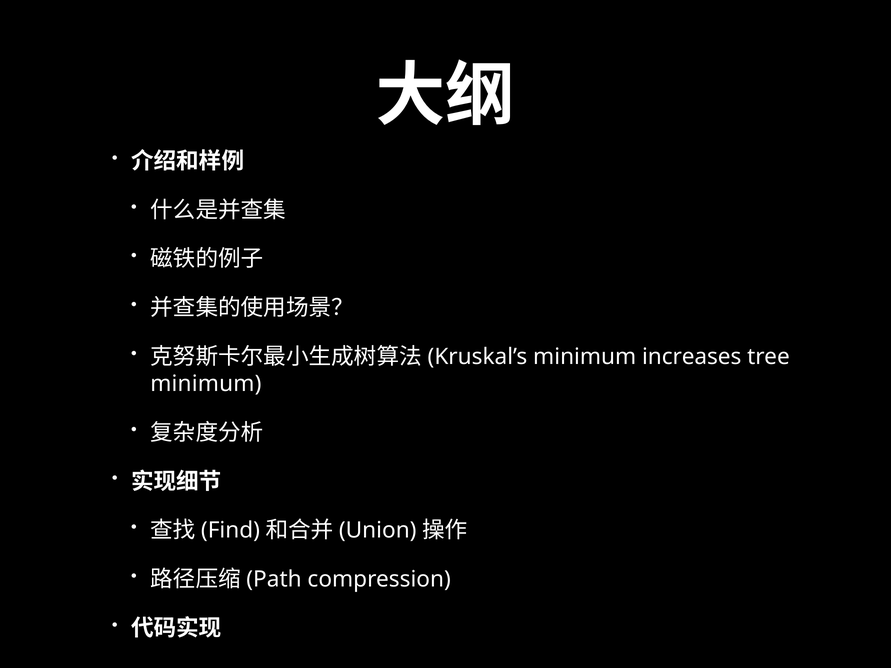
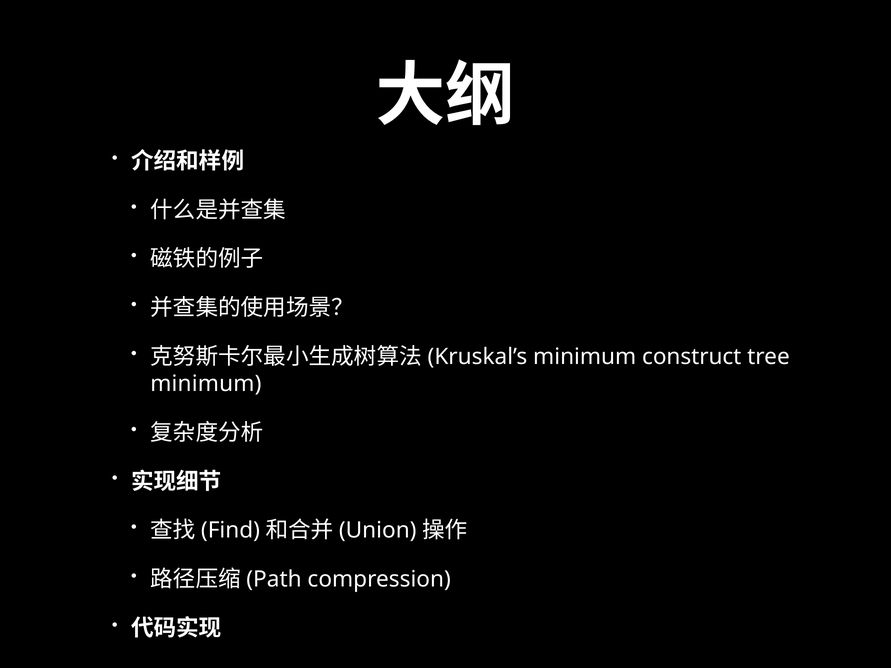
increases: increases -> construct
